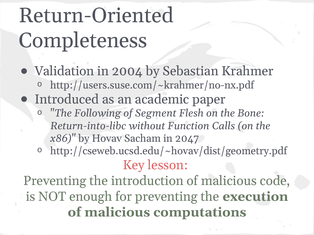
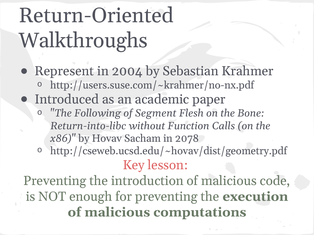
Completeness: Completeness -> Walkthroughs
Validation: Validation -> Represent
2047: 2047 -> 2078
